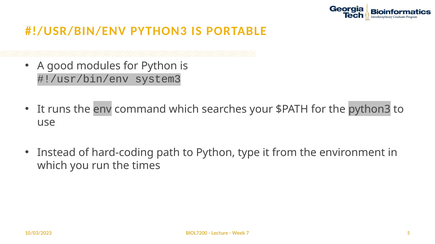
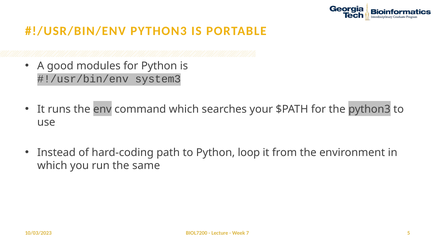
type: type -> loop
times: times -> same
